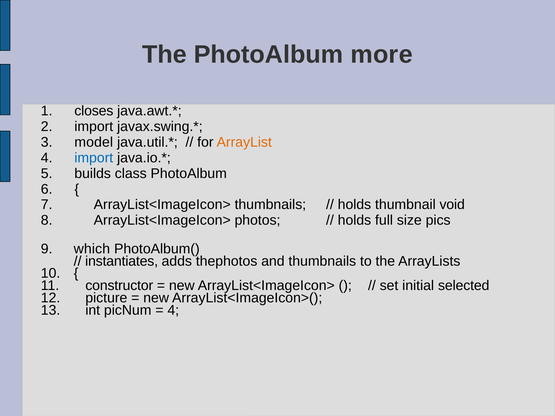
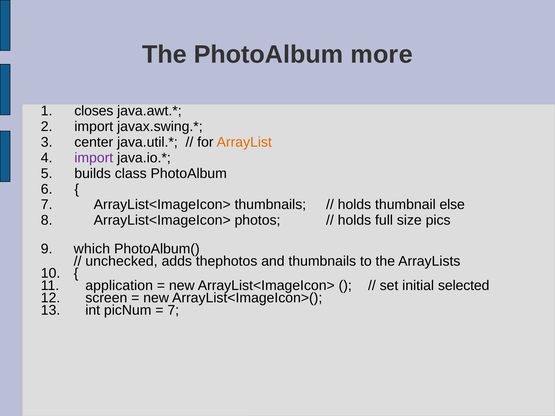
model: model -> center
import at (94, 158) colour: blue -> purple
void: void -> else
instantiates: instantiates -> unchecked
constructor: constructor -> application
picture: picture -> screen
4 at (173, 310): 4 -> 7
